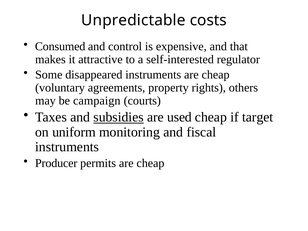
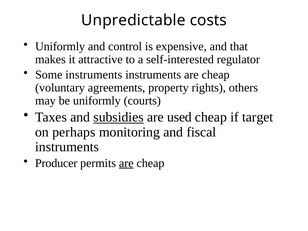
Consumed at (60, 46): Consumed -> Uniformly
Some disappeared: disappeared -> instruments
be campaign: campaign -> uniformly
uniform: uniform -> perhaps
are at (126, 163) underline: none -> present
